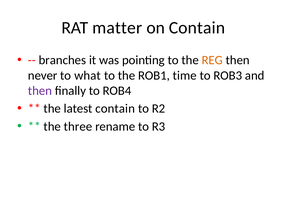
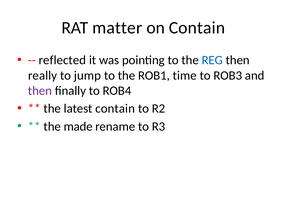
branches: branches -> reflected
REG colour: orange -> blue
never: never -> really
what: what -> jump
three: three -> made
